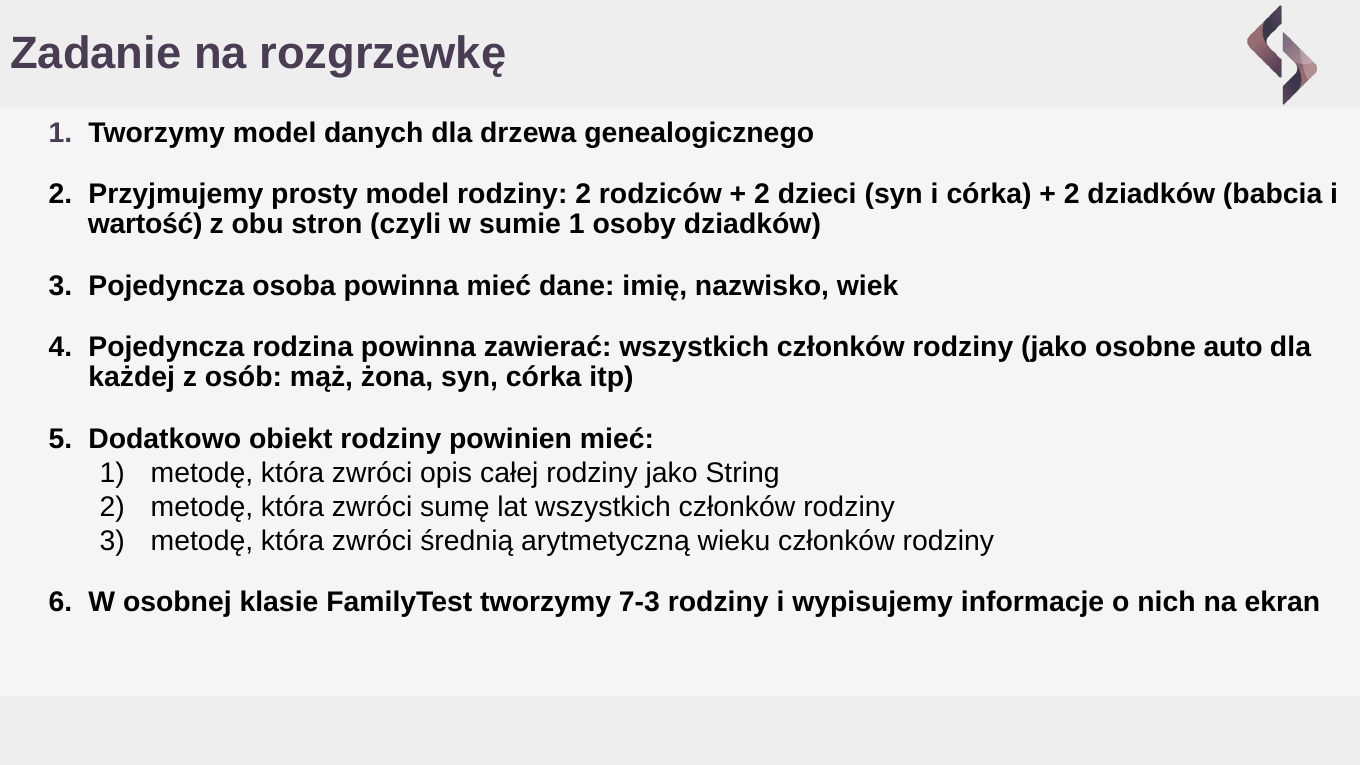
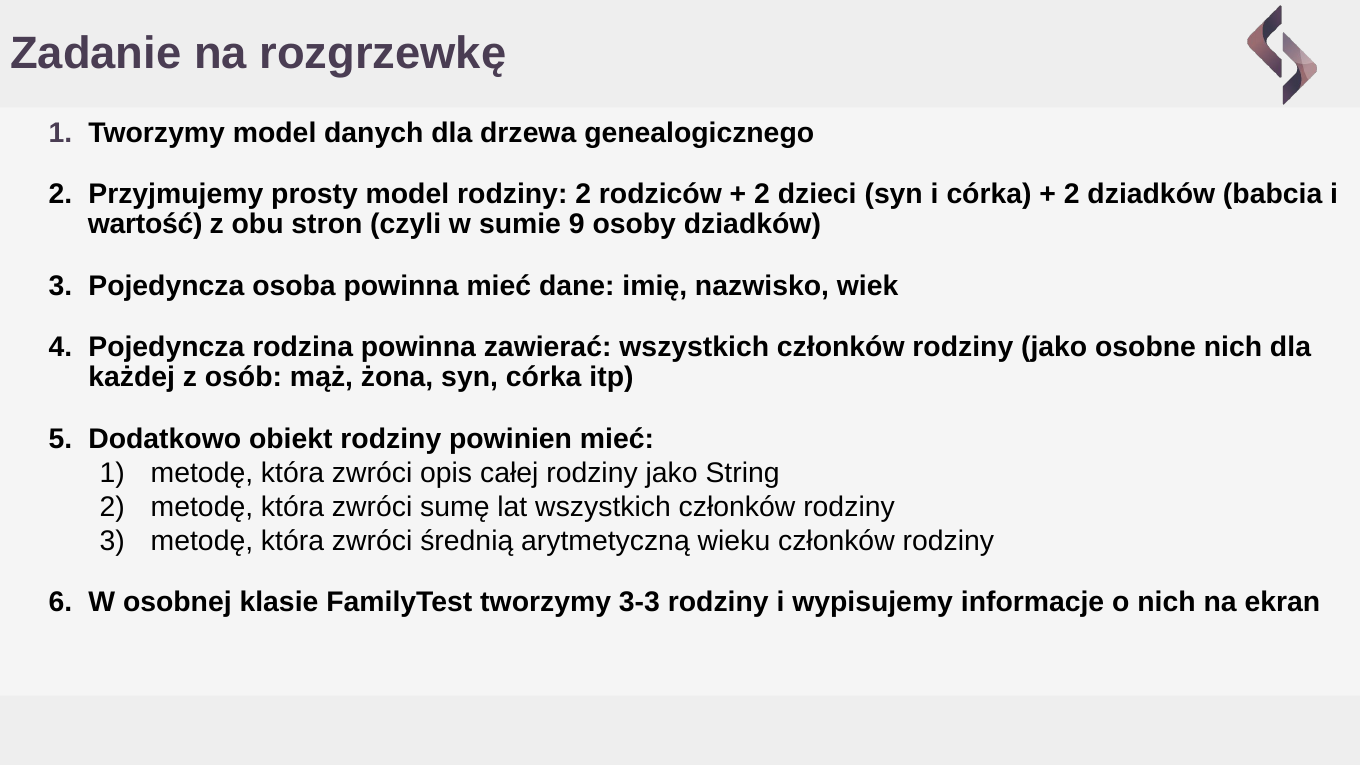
sumie 1: 1 -> 9
osobne auto: auto -> nich
7-3: 7-3 -> 3-3
